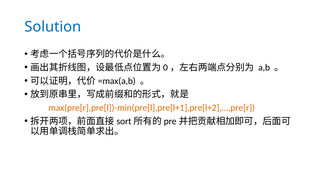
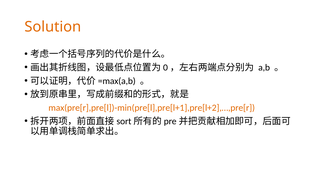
Solution colour: blue -> orange
